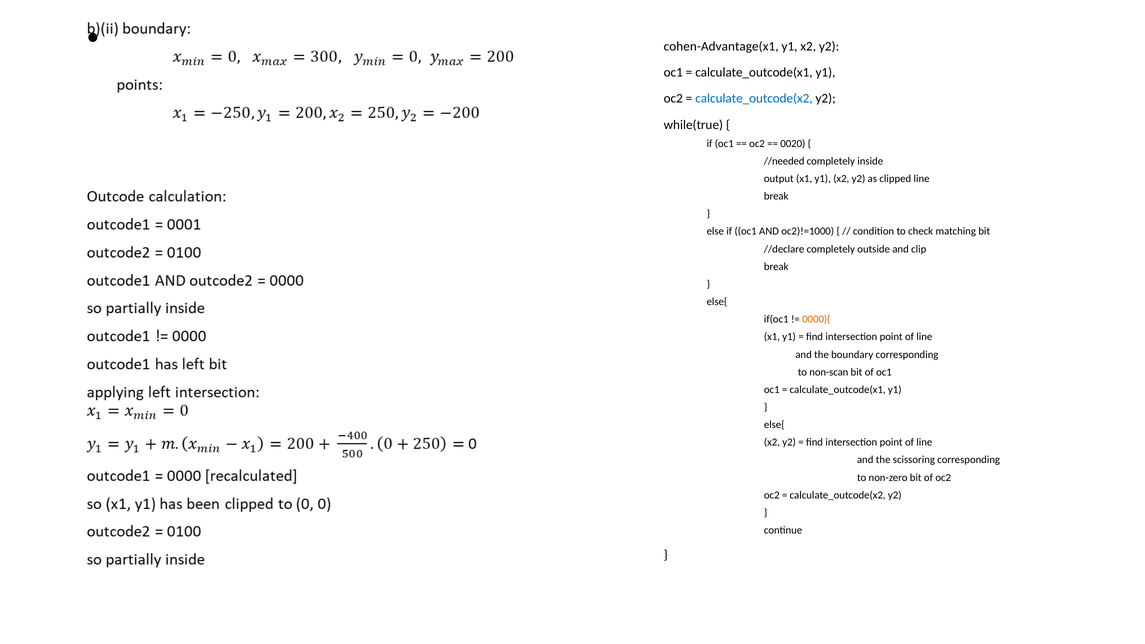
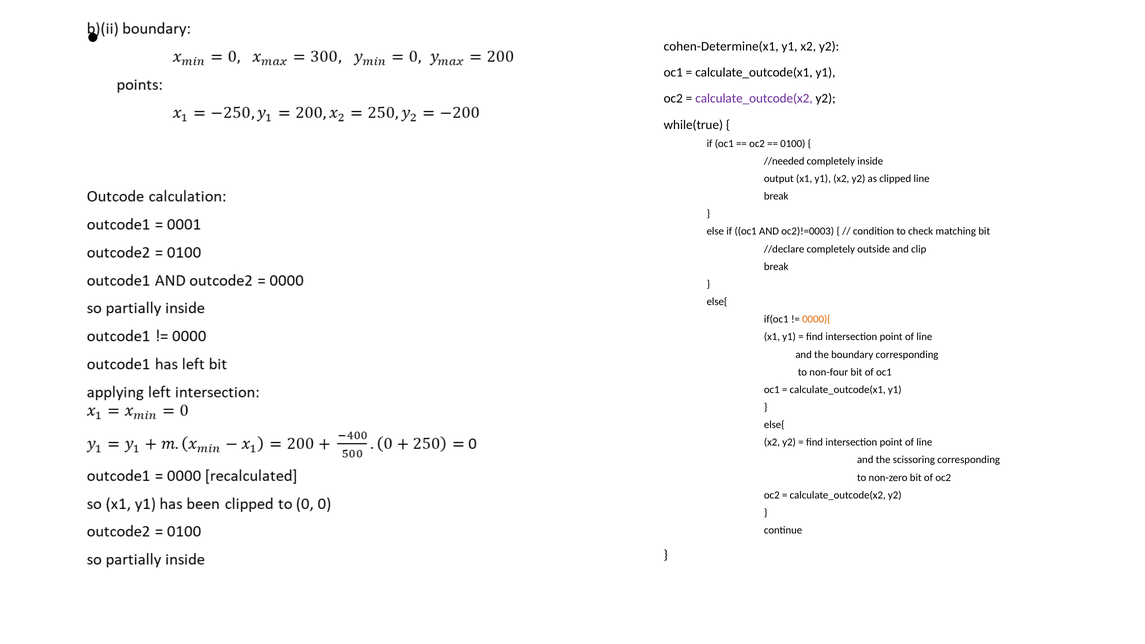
cohen-Advantage(x1: cohen-Advantage(x1 -> cohen-Determine(x1
calculate_outcode(x2 at (754, 99) colour: blue -> purple
0020: 0020 -> 0100
oc2)!=1000: oc2)!=1000 -> oc2)!=0003
non-scan: non-scan -> non-four
